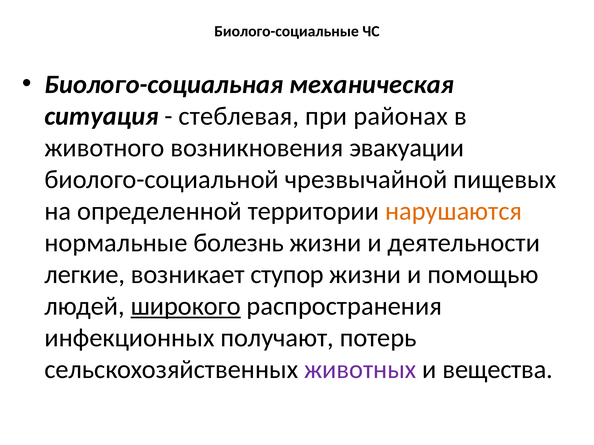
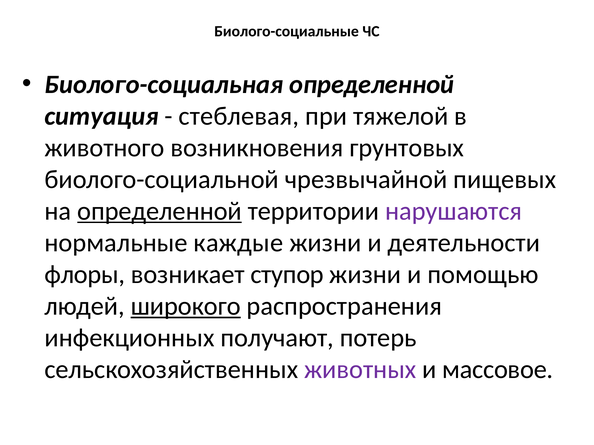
Биолого-социальная механическая: механическая -> определенной
районах: районах -> тяжелой
эвакуации: эвакуации -> грунтовых
определенной at (160, 211) underline: none -> present
нарушаются colour: orange -> purple
болезнь: болезнь -> каждые
легкие: легкие -> флоры
вещества: вещества -> массовое
